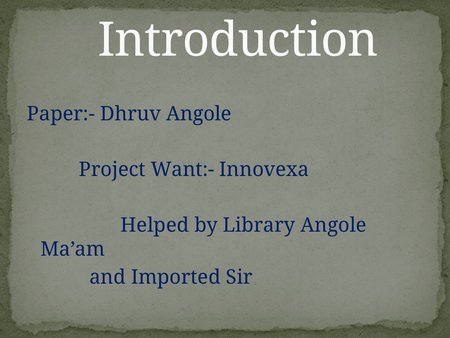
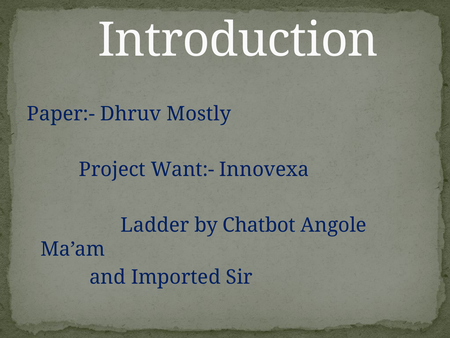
Dhruv Angole: Angole -> Mostly
Helped: Helped -> Ladder
Library: Library -> Chatbot
